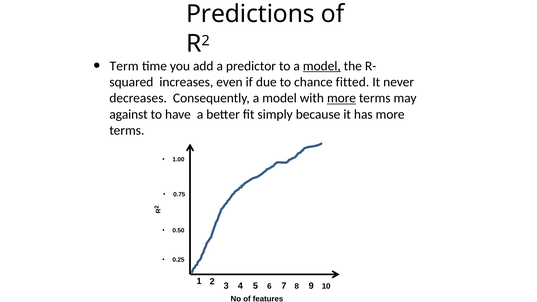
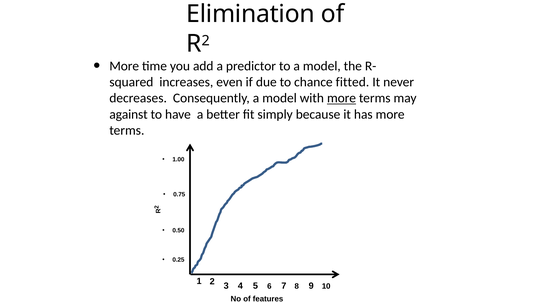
Predictions: Predictions -> Elimination
Term at (124, 66): Term -> More
model at (322, 66) underline: present -> none
